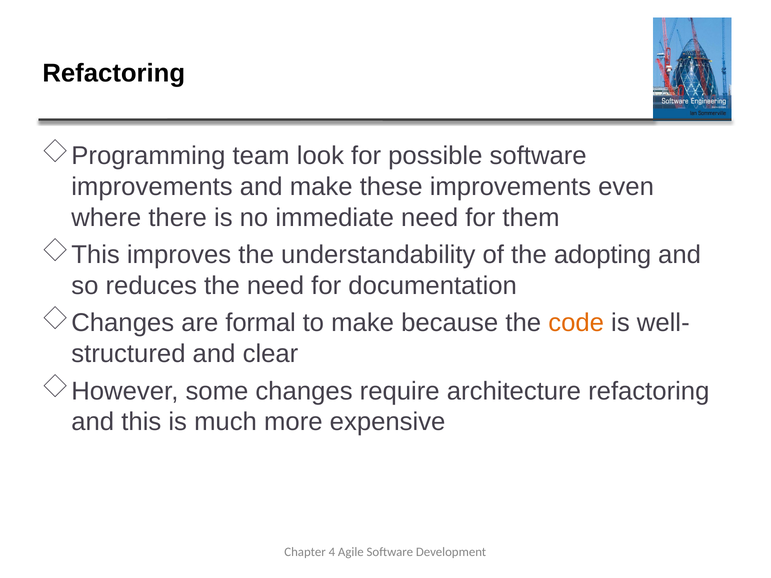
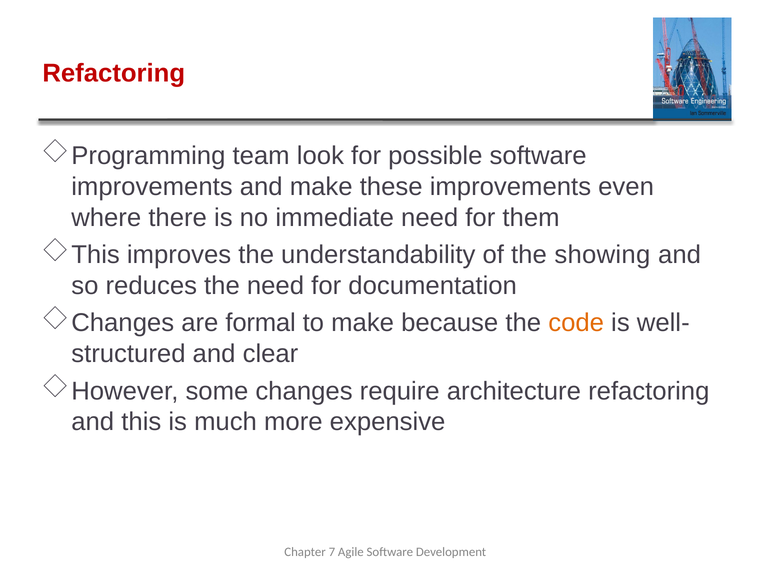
Refactoring at (114, 73) colour: black -> red
adopting: adopting -> showing
4: 4 -> 7
